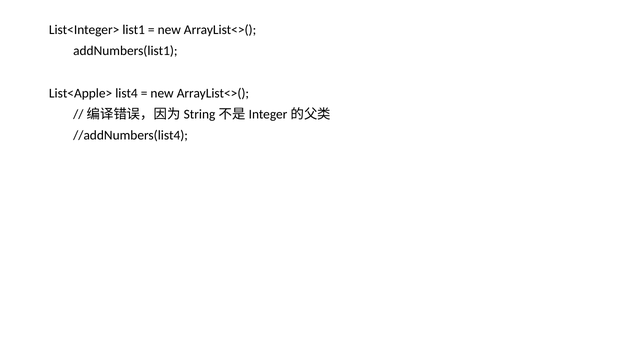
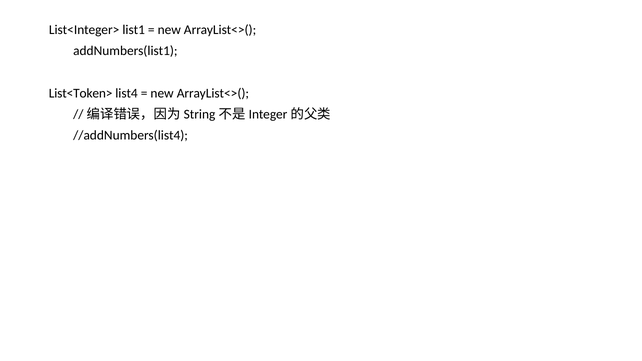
List<Apple>: List<Apple> -> List<Token>
